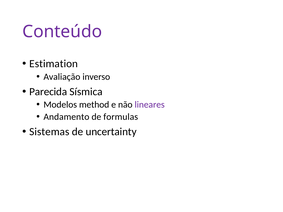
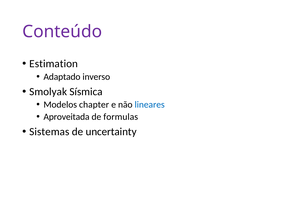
Avaliação: Avaliação -> Adaptado
Parecida: Parecida -> Smolyak
method: method -> chapter
lineares colour: purple -> blue
Andamento: Andamento -> Aproveitada
